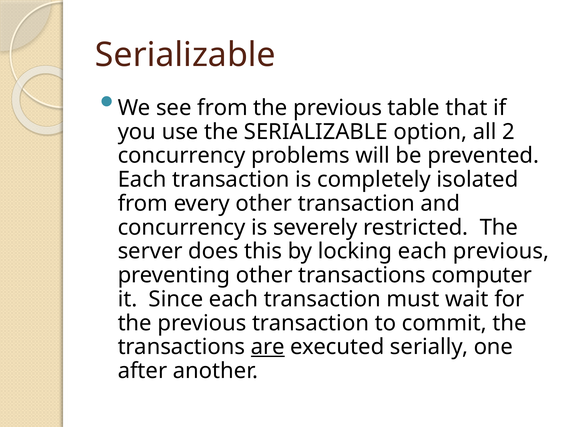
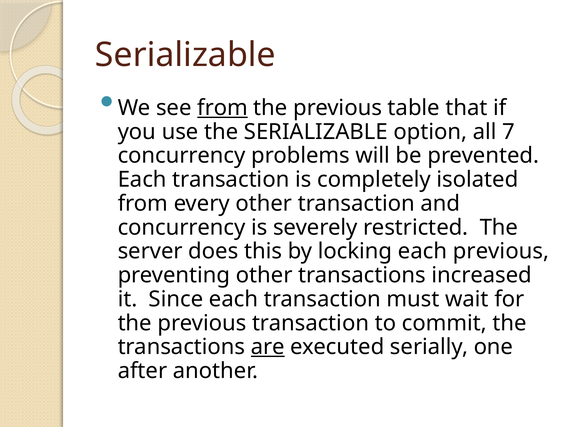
from at (223, 108) underline: none -> present
2: 2 -> 7
computer: computer -> increased
